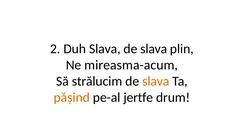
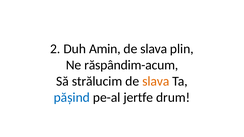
Duh Slava: Slava -> Amin
mireasma-acum: mireasma-acum -> răspândim-acum
pășind colour: orange -> blue
